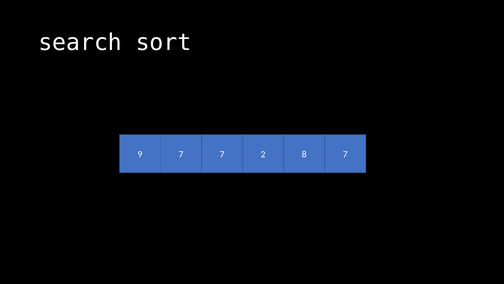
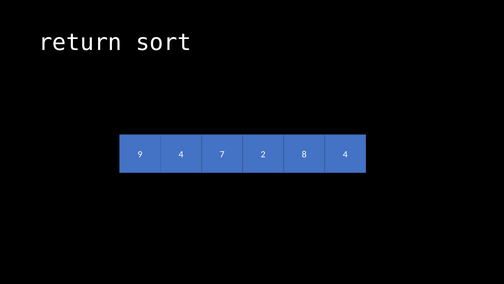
search: search -> return
9 7: 7 -> 4
8 7: 7 -> 4
